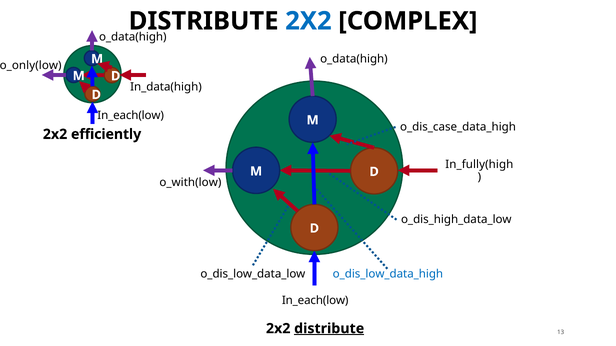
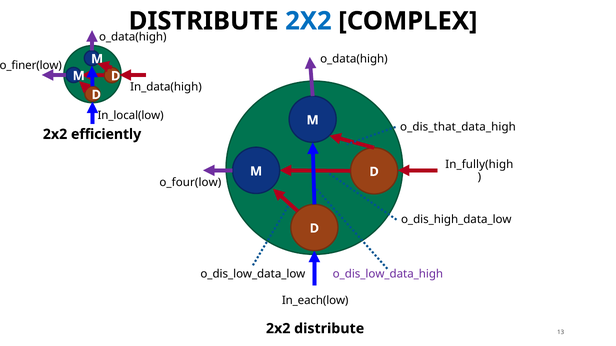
o_only(low: o_only(low -> o_finer(low
In_each(low at (131, 116): In_each(low -> In_local(low
o_dis_case_data_high: o_dis_case_data_high -> o_dis_that_data_high
o_with(low: o_with(low -> o_four(low
o_dis_low_data_high colour: blue -> purple
distribute at (329, 329) underline: present -> none
